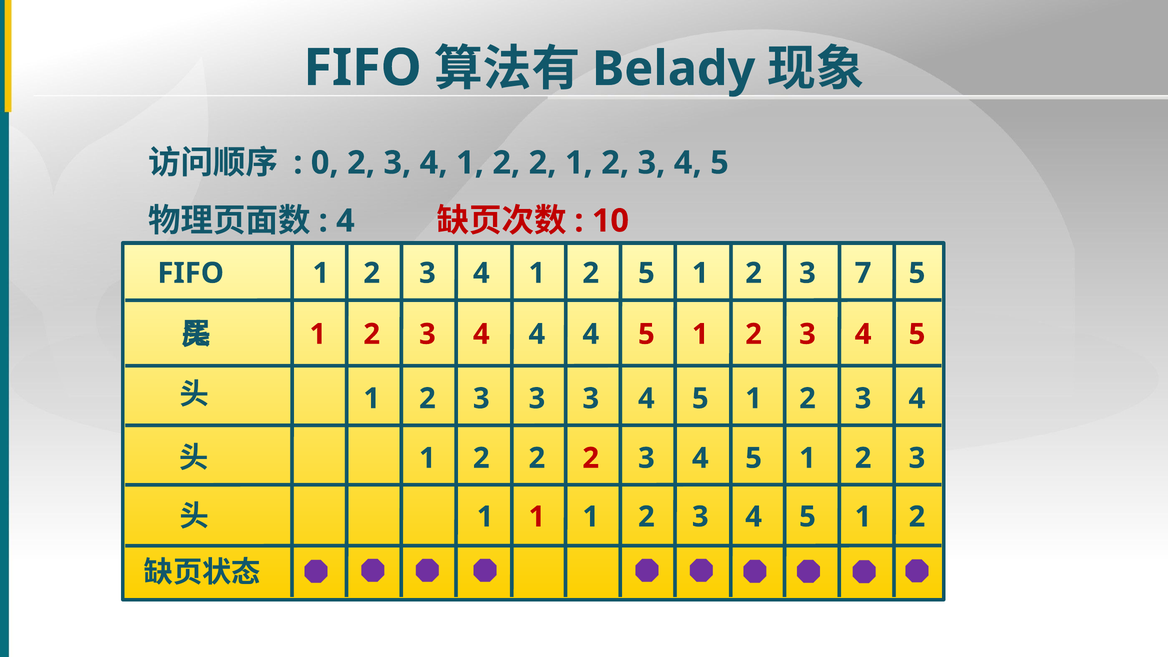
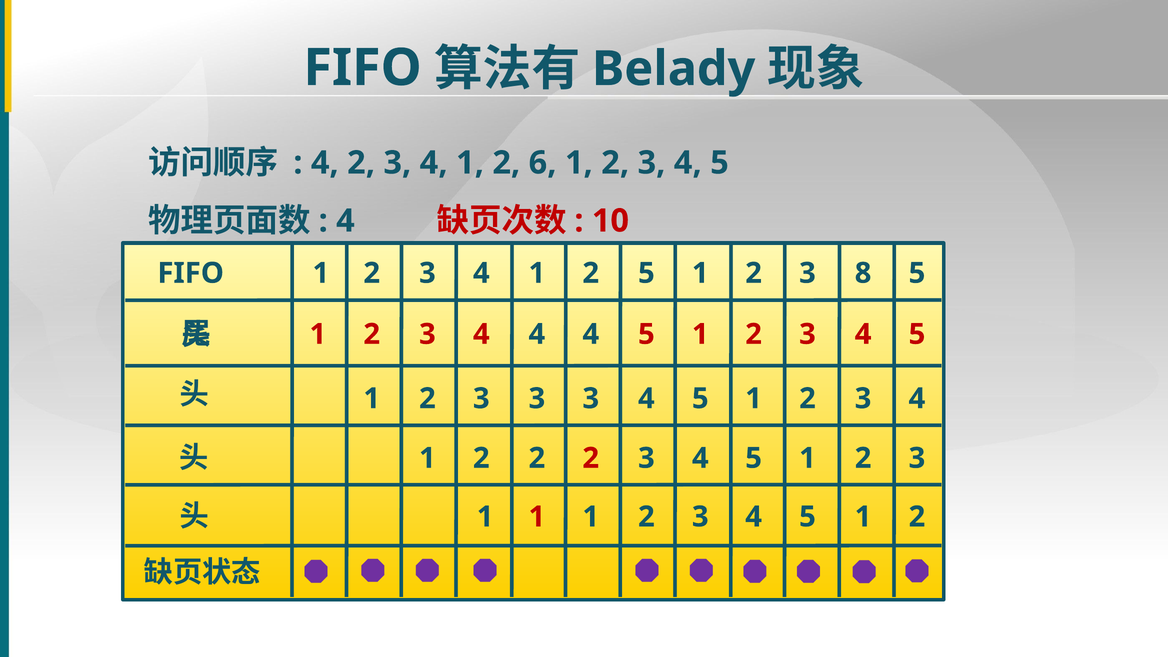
0 at (325, 163): 0 -> 4
2 2: 2 -> 6
7: 7 -> 8
